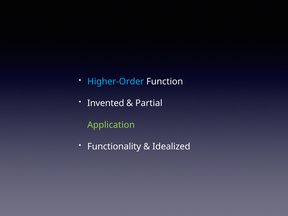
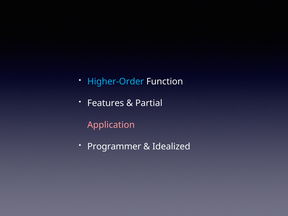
Invented: Invented -> Features
Application colour: light green -> pink
Functionality: Functionality -> Programmer
